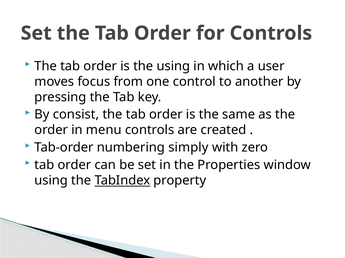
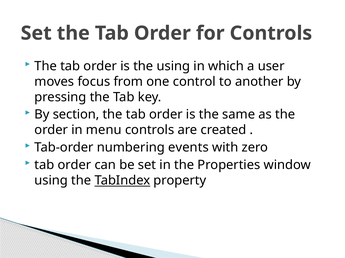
consist: consist -> section
simply: simply -> events
